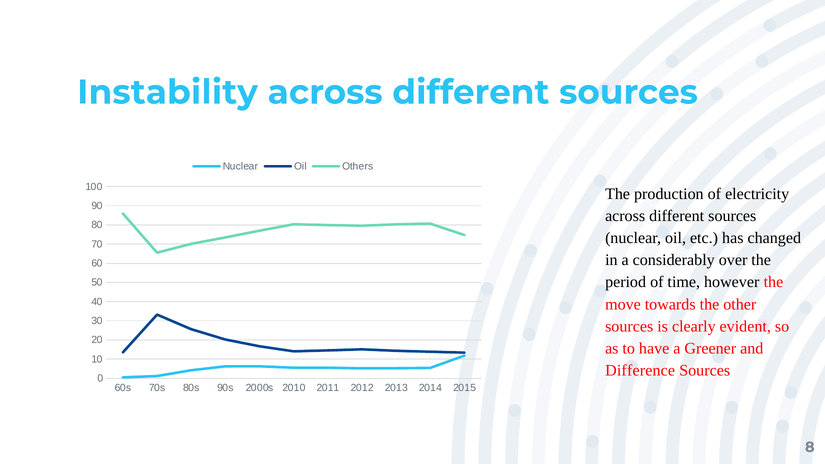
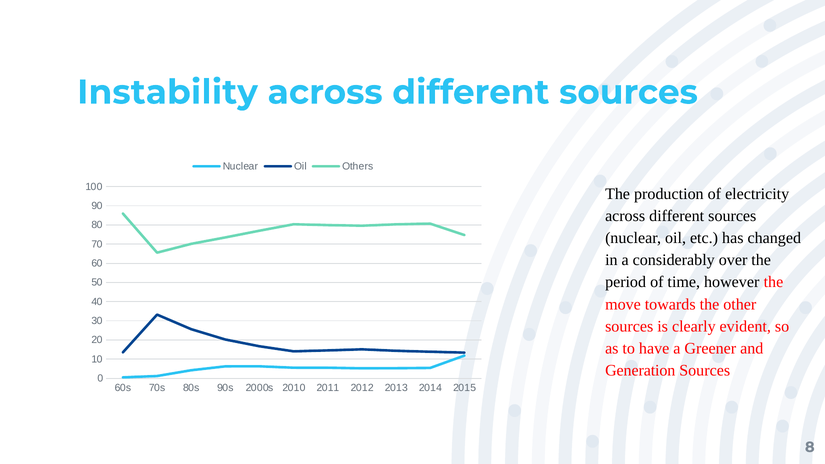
Difference: Difference -> Generation
